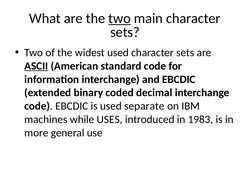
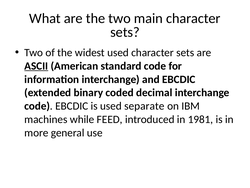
two at (120, 18) underline: present -> none
USES: USES -> FEED
1983: 1983 -> 1981
